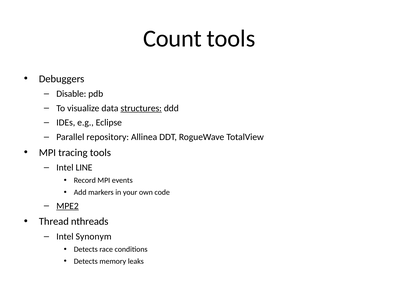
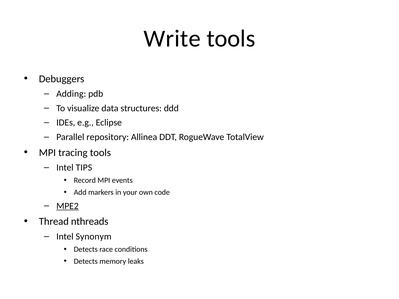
Count: Count -> Write
Disable: Disable -> Adding
structures underline: present -> none
LINE: LINE -> TIPS
